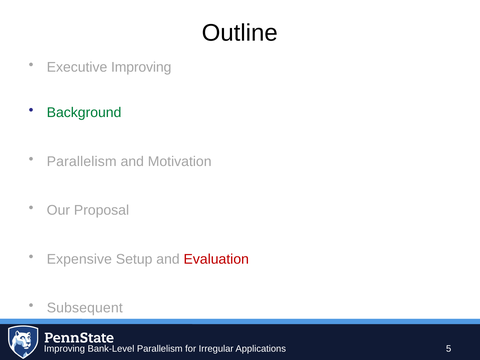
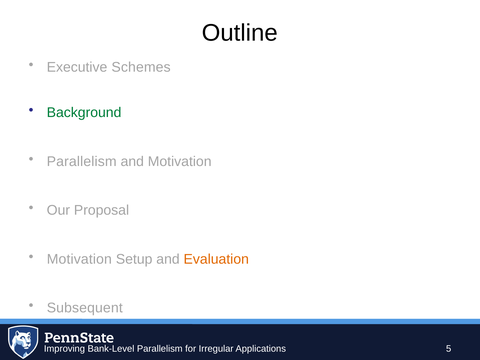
Executive Improving: Improving -> Schemes
Expensive at (79, 259): Expensive -> Motivation
Evaluation colour: red -> orange
